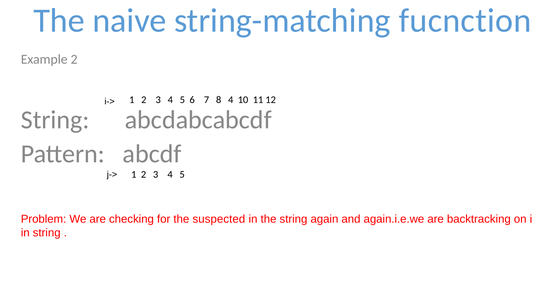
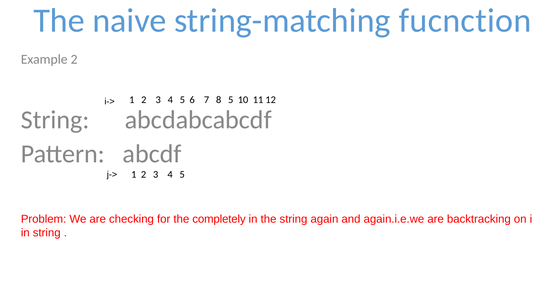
8 4: 4 -> 5
suspected: suspected -> completely
